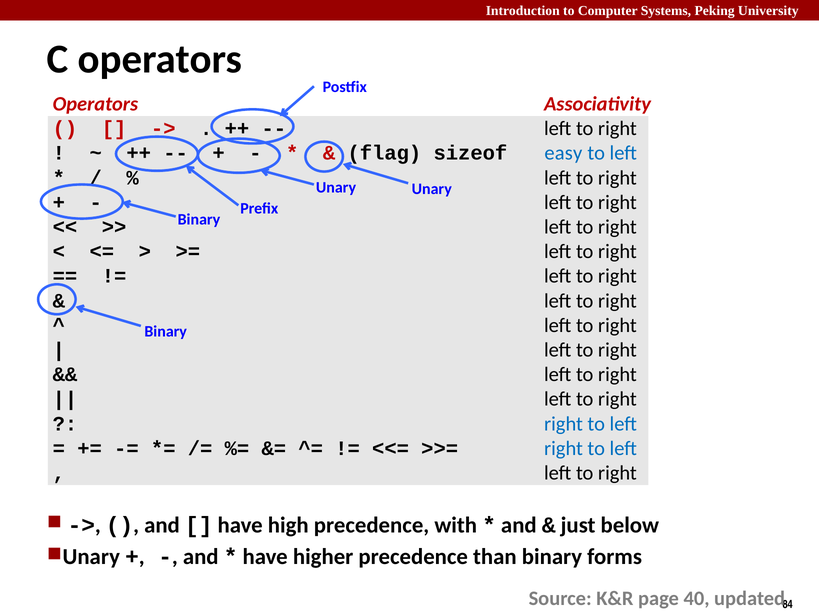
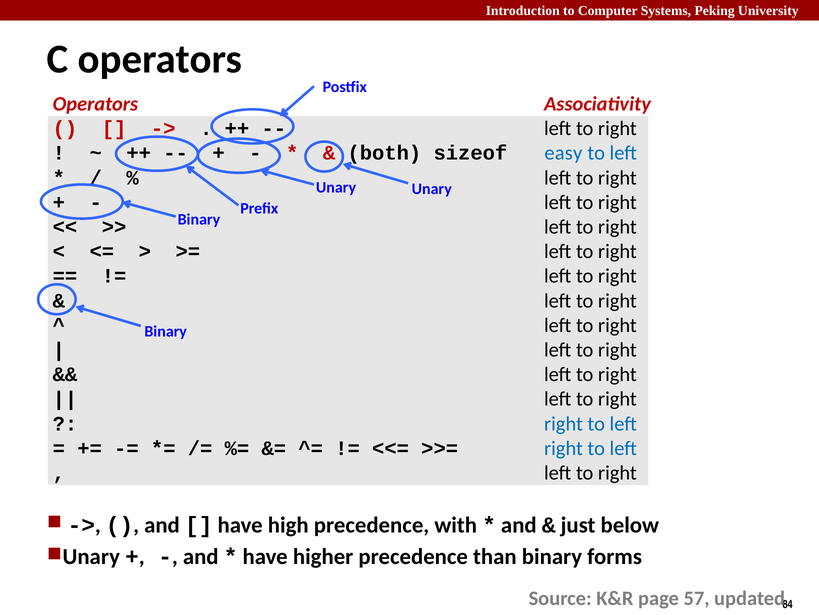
flag: flag -> both
40: 40 -> 57
